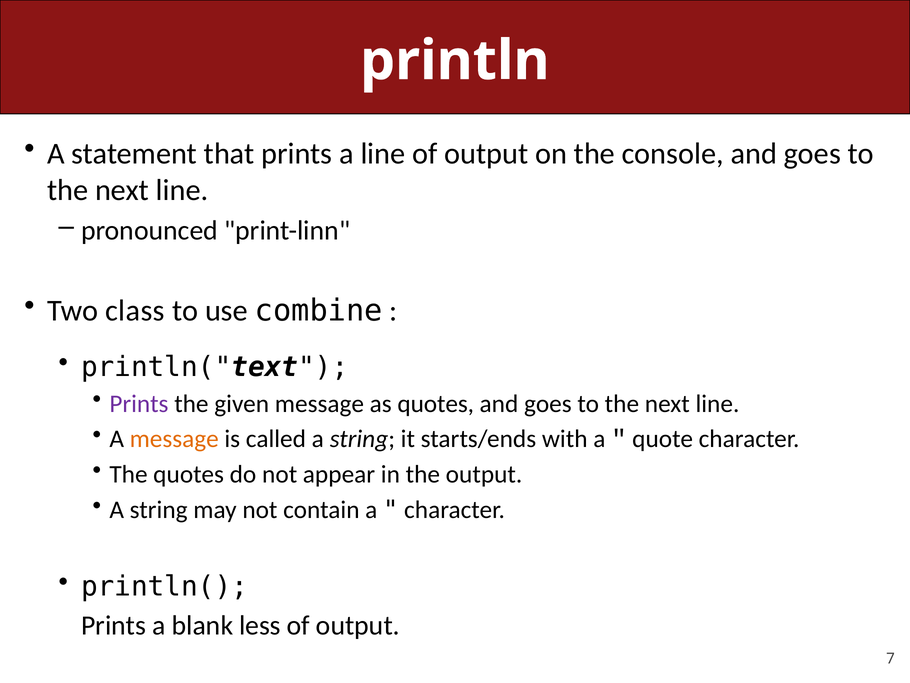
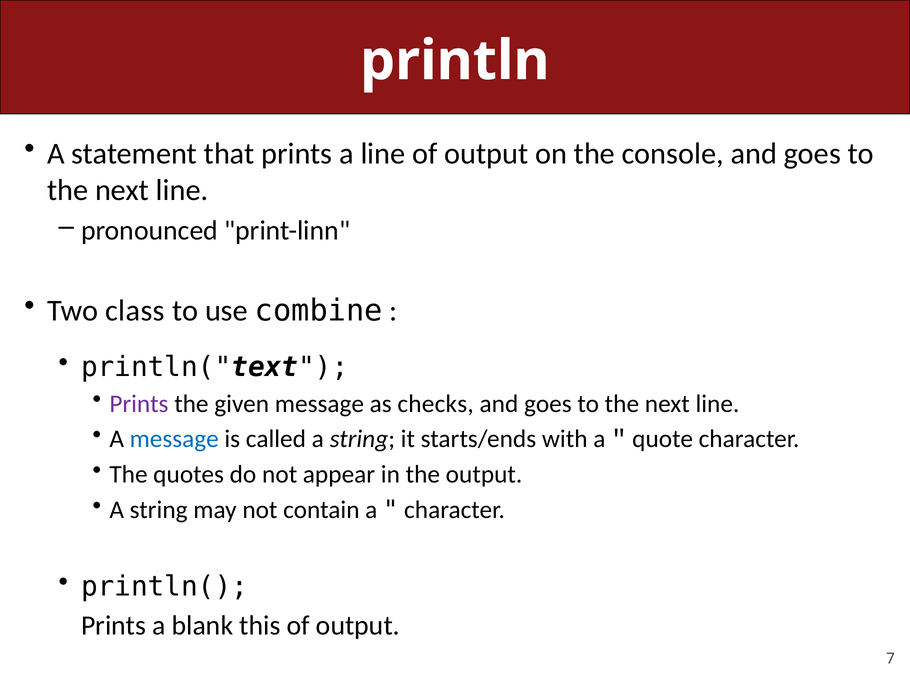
as quotes: quotes -> checks
message at (174, 439) colour: orange -> blue
less: less -> this
